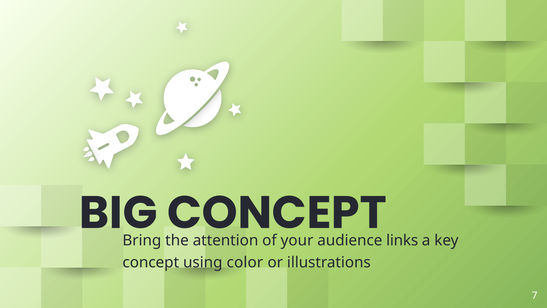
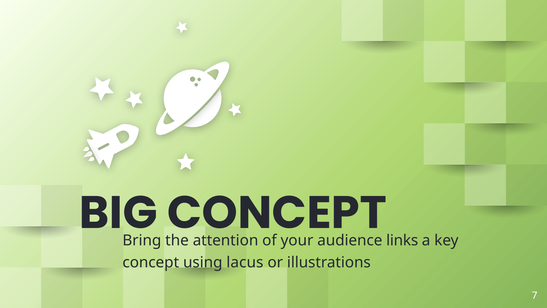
color: color -> lacus
